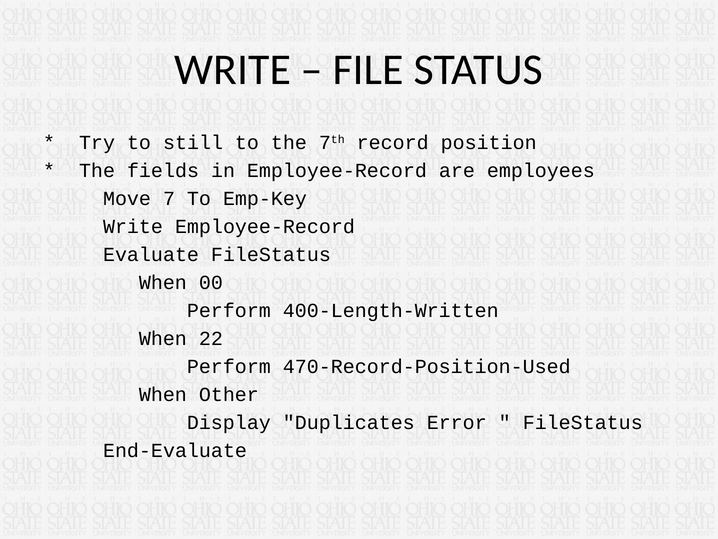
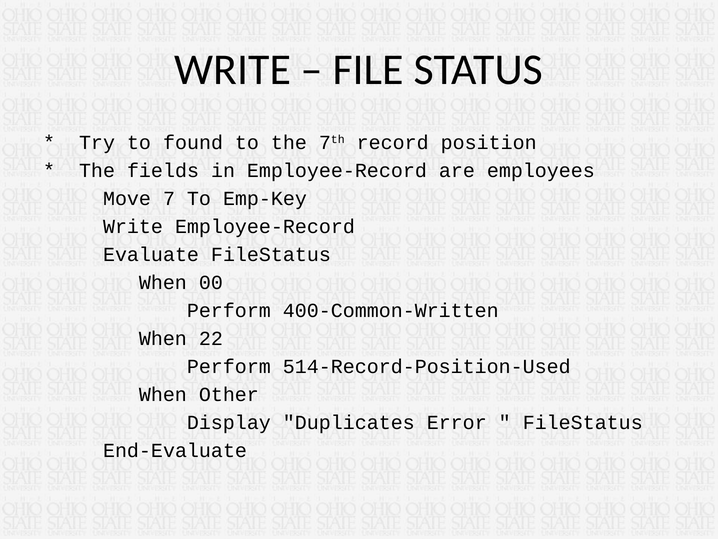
still: still -> found
400-Length-Written: 400-Length-Written -> 400-Common-Written
470-Record-Position-Used: 470-Record-Position-Used -> 514-Record-Position-Used
